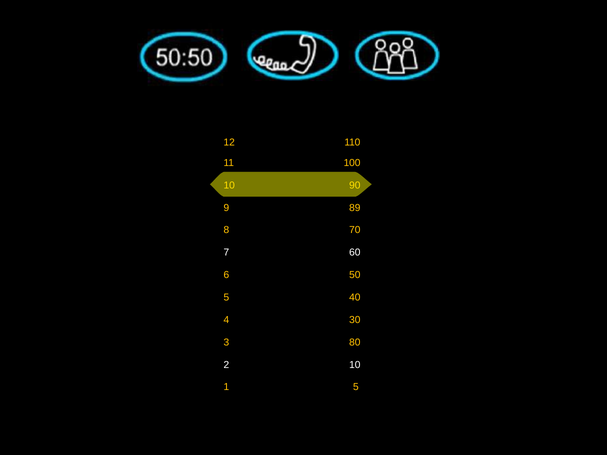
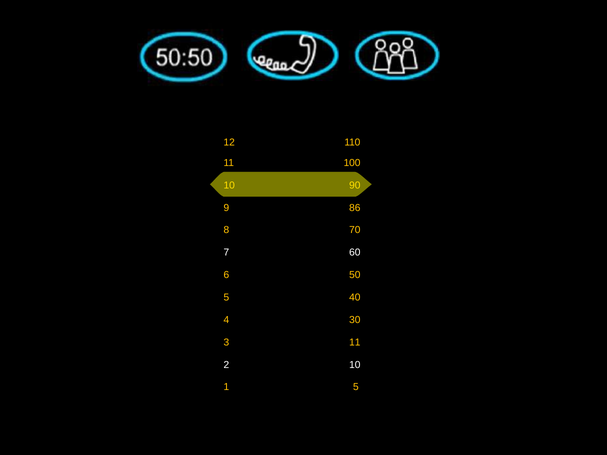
89: 89 -> 86
3 80: 80 -> 11
